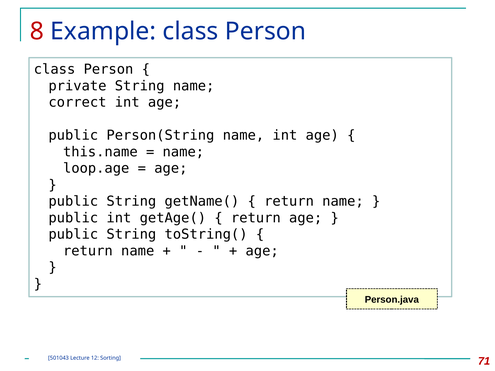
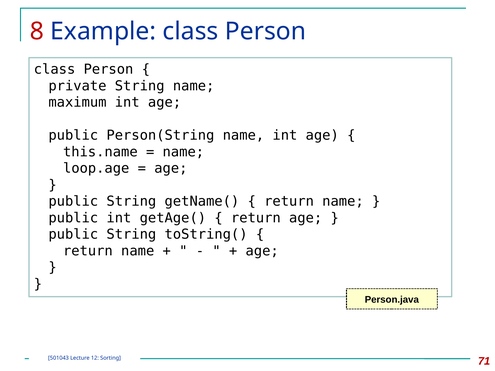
correct: correct -> maximum
